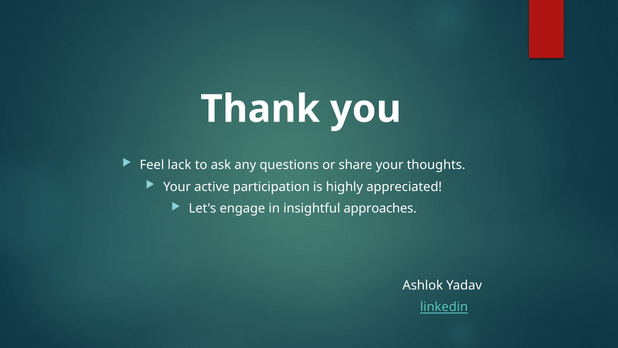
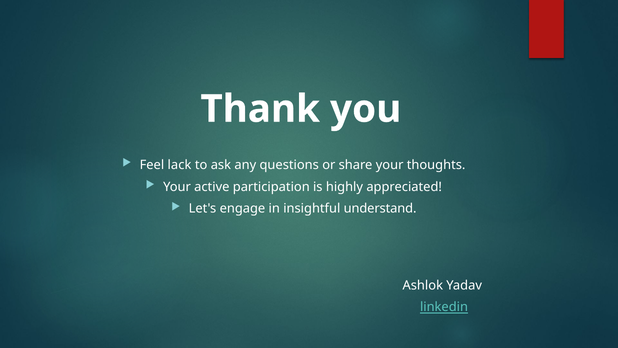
approaches: approaches -> understand
